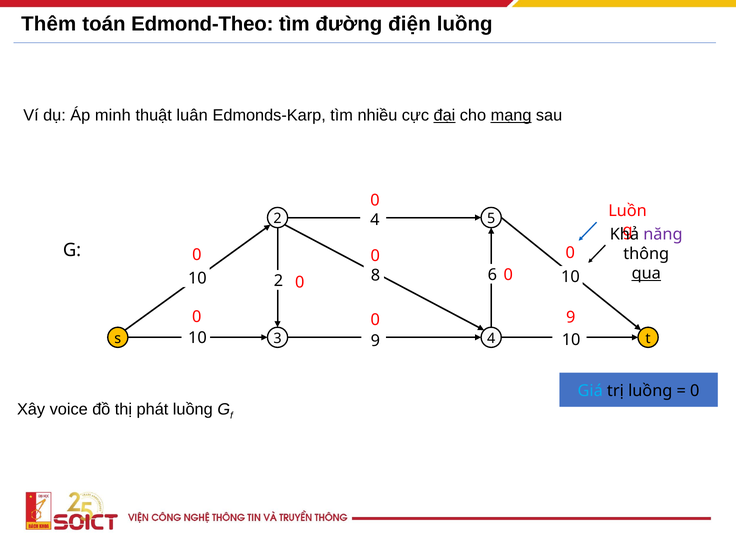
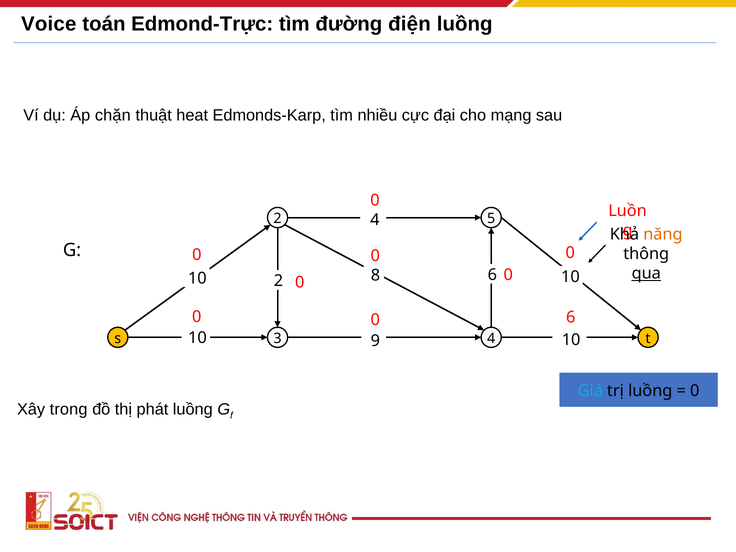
Thêm: Thêm -> Voice
Edmond-Theo: Edmond-Theo -> Edmond-Trực
minh: minh -> chặn
luân: luân -> heat
đại underline: present -> none
mạng underline: present -> none
năng colour: purple -> orange
0 9: 9 -> 6
voice: voice -> trong
